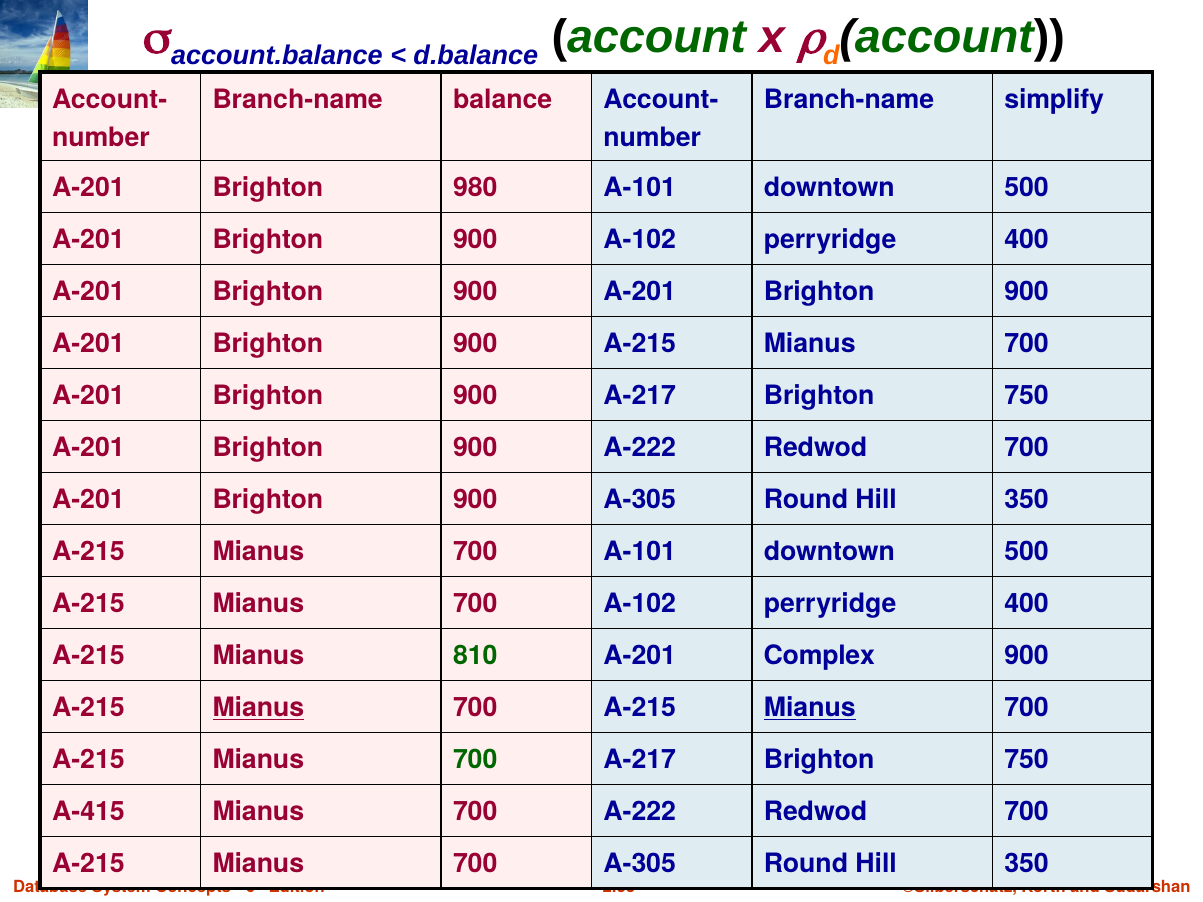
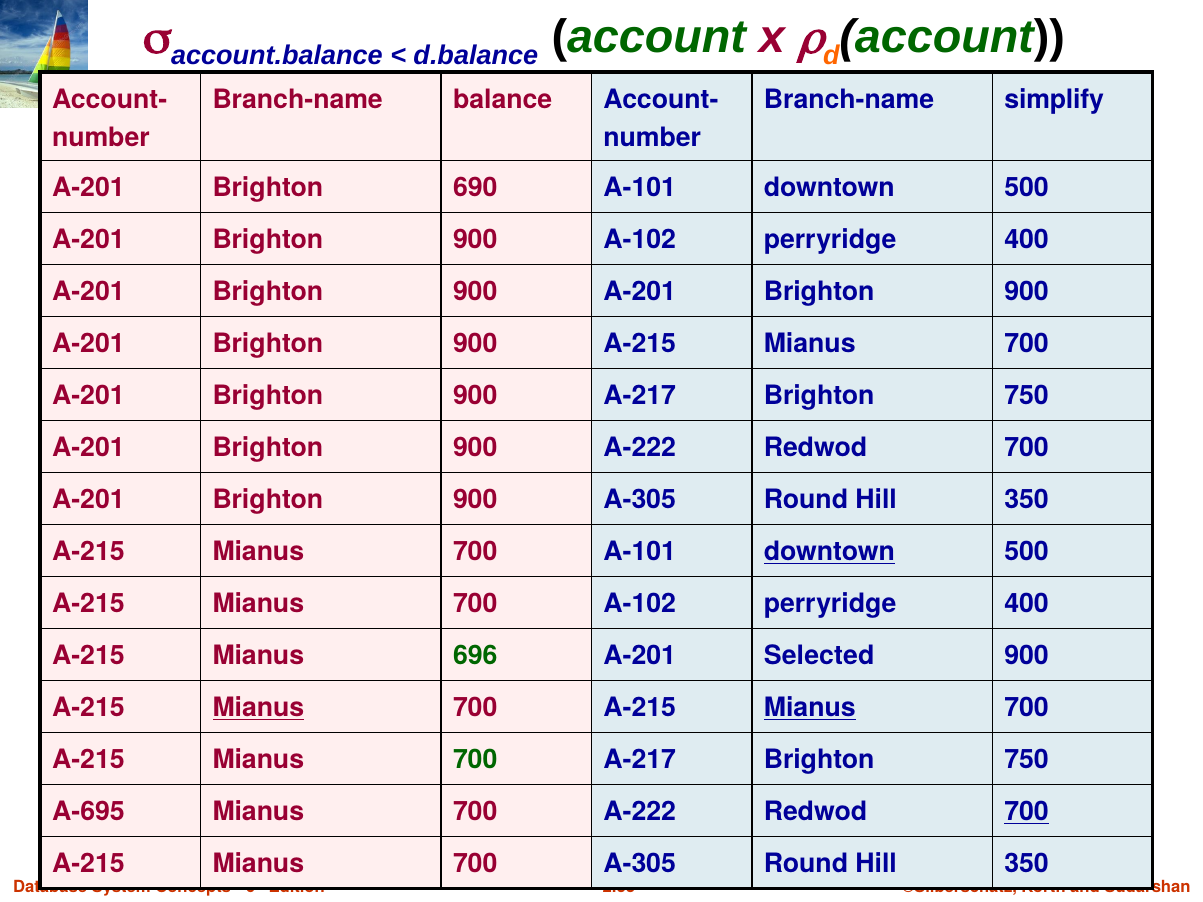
980: 980 -> 690
downtown at (829, 552) underline: none -> present
810: 810 -> 696
Complex: Complex -> Selected
A-415: A-415 -> A-695
700 at (1027, 812) underline: none -> present
